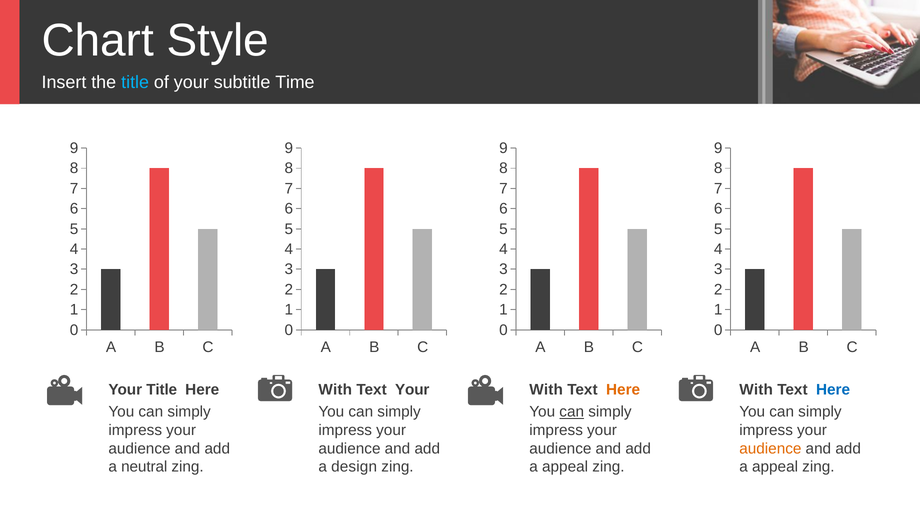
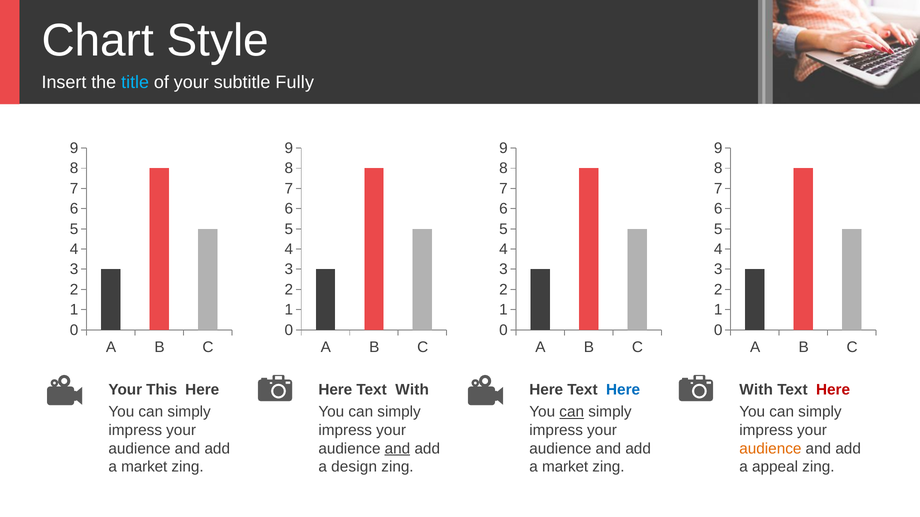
Time: Time -> Fully
Your Title: Title -> This
With at (335, 390): With -> Here
Text Your: Your -> With
With at (546, 390): With -> Here
Here at (623, 390) colour: orange -> blue
Here at (833, 390) colour: blue -> red
and at (397, 449) underline: none -> present
neutral at (144, 467): neutral -> market
appeal at (565, 467): appeal -> market
